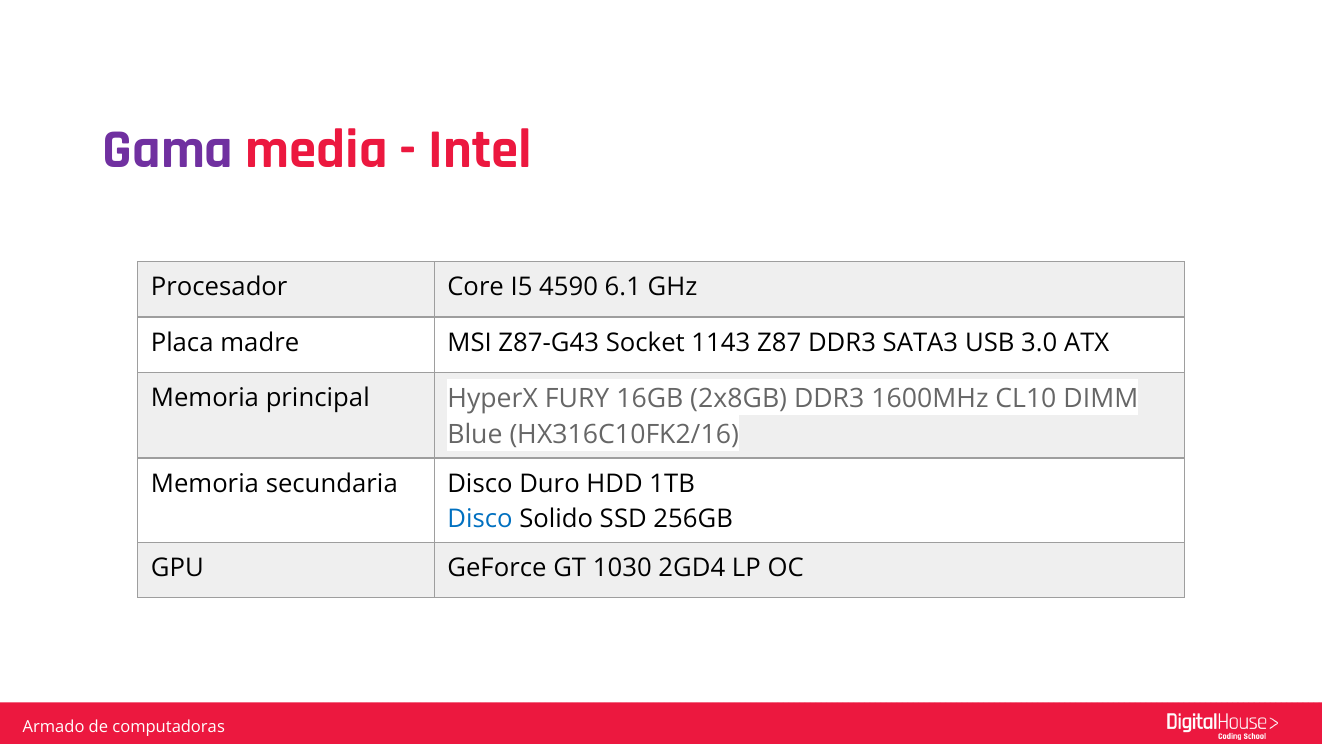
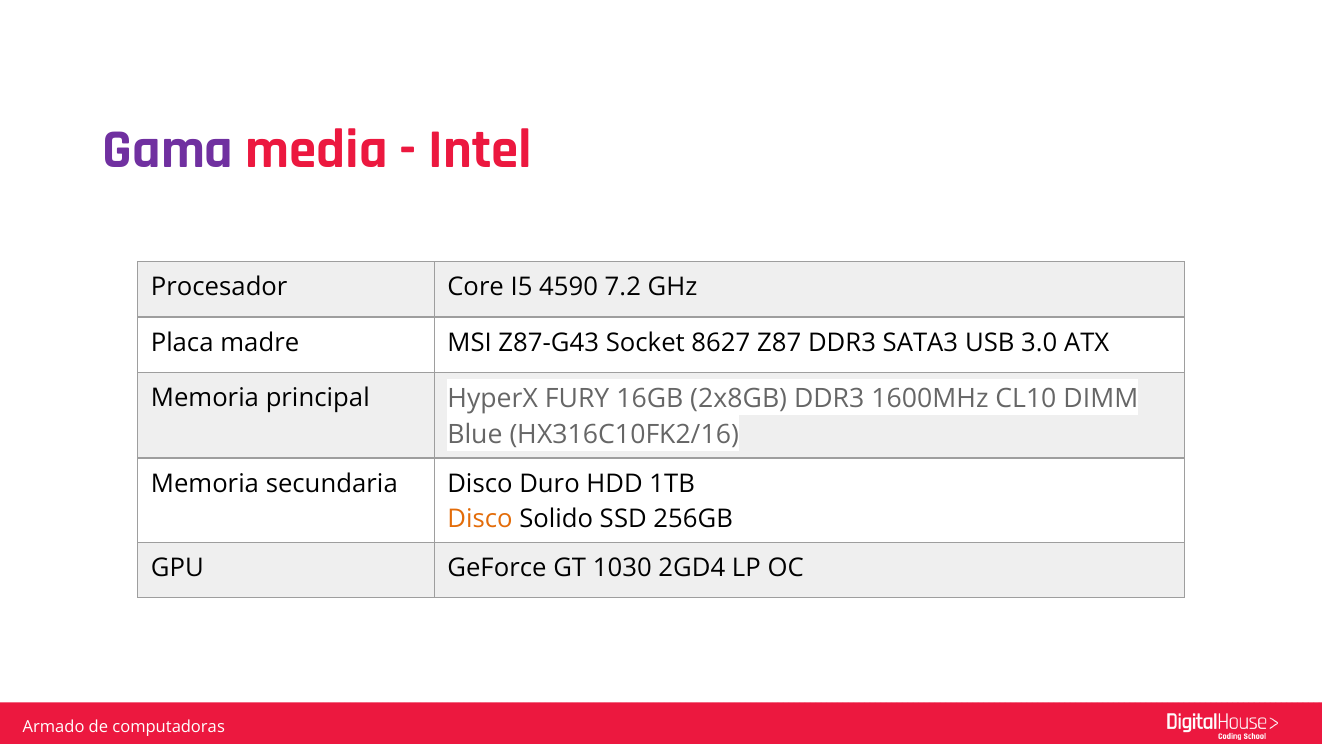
6.1: 6.1 -> 7.2
1143: 1143 -> 8627
Disco at (480, 518) colour: blue -> orange
